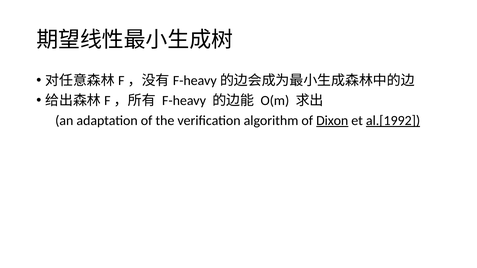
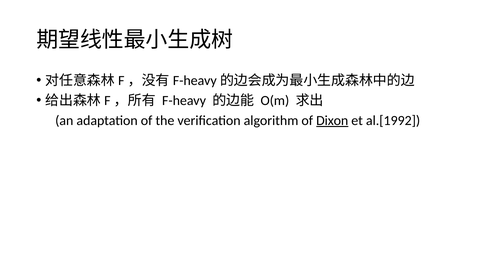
al.[1992 underline: present -> none
